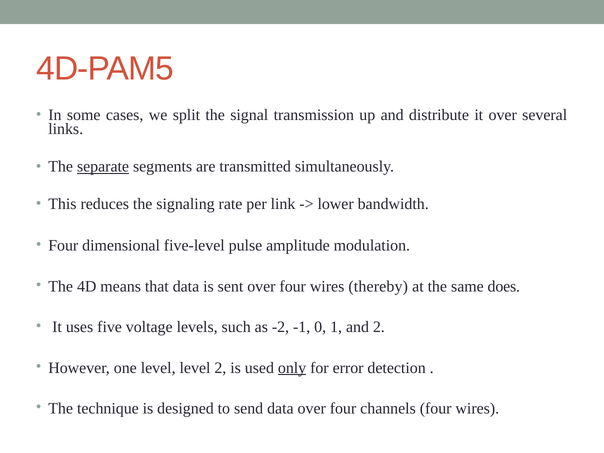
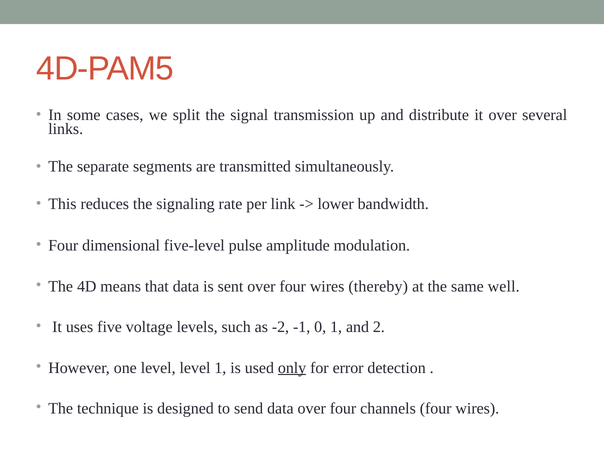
separate underline: present -> none
does: does -> well
level 2: 2 -> 1
